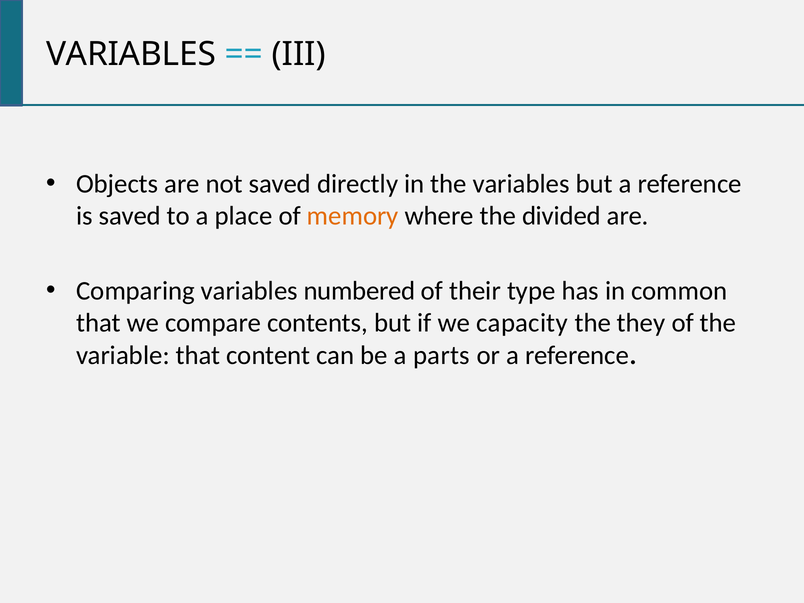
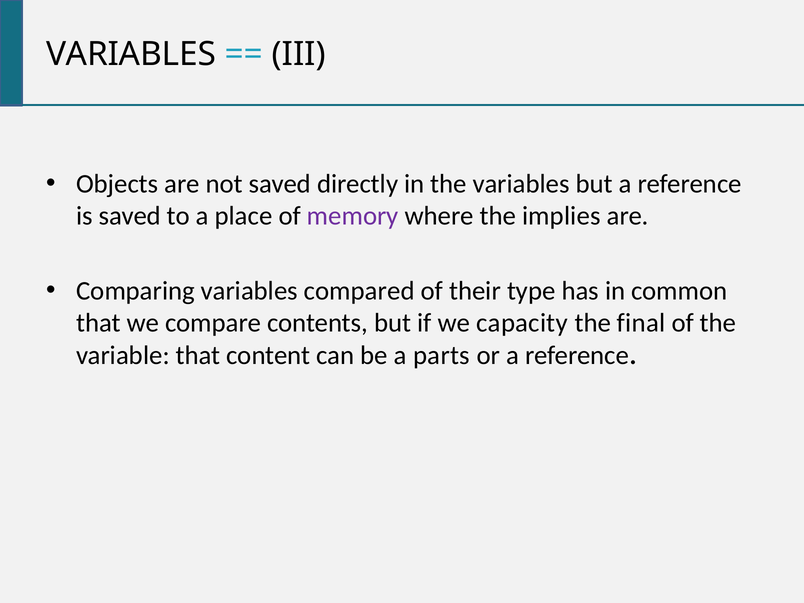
memory colour: orange -> purple
divided: divided -> implies
numbered: numbered -> compared
they: they -> final
